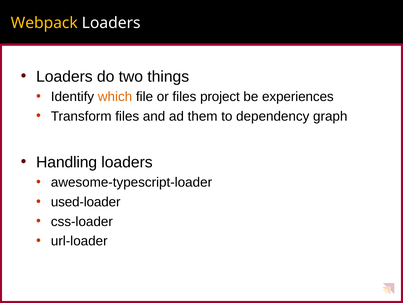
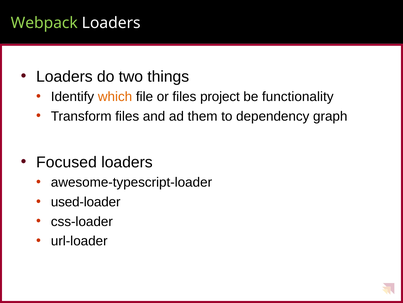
Webpack colour: yellow -> light green
experiences: experiences -> functionality
Handling: Handling -> Focused
